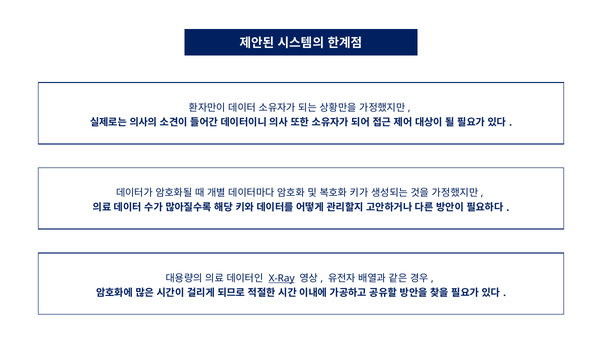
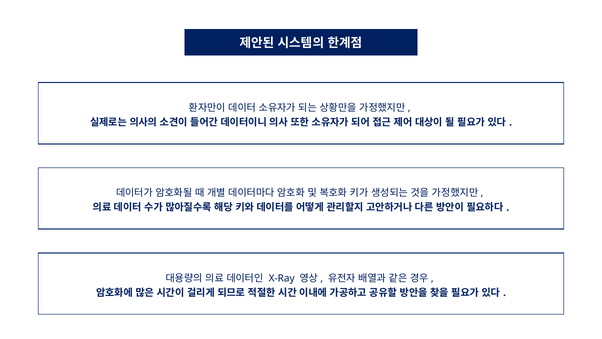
X-Ray underline: present -> none
